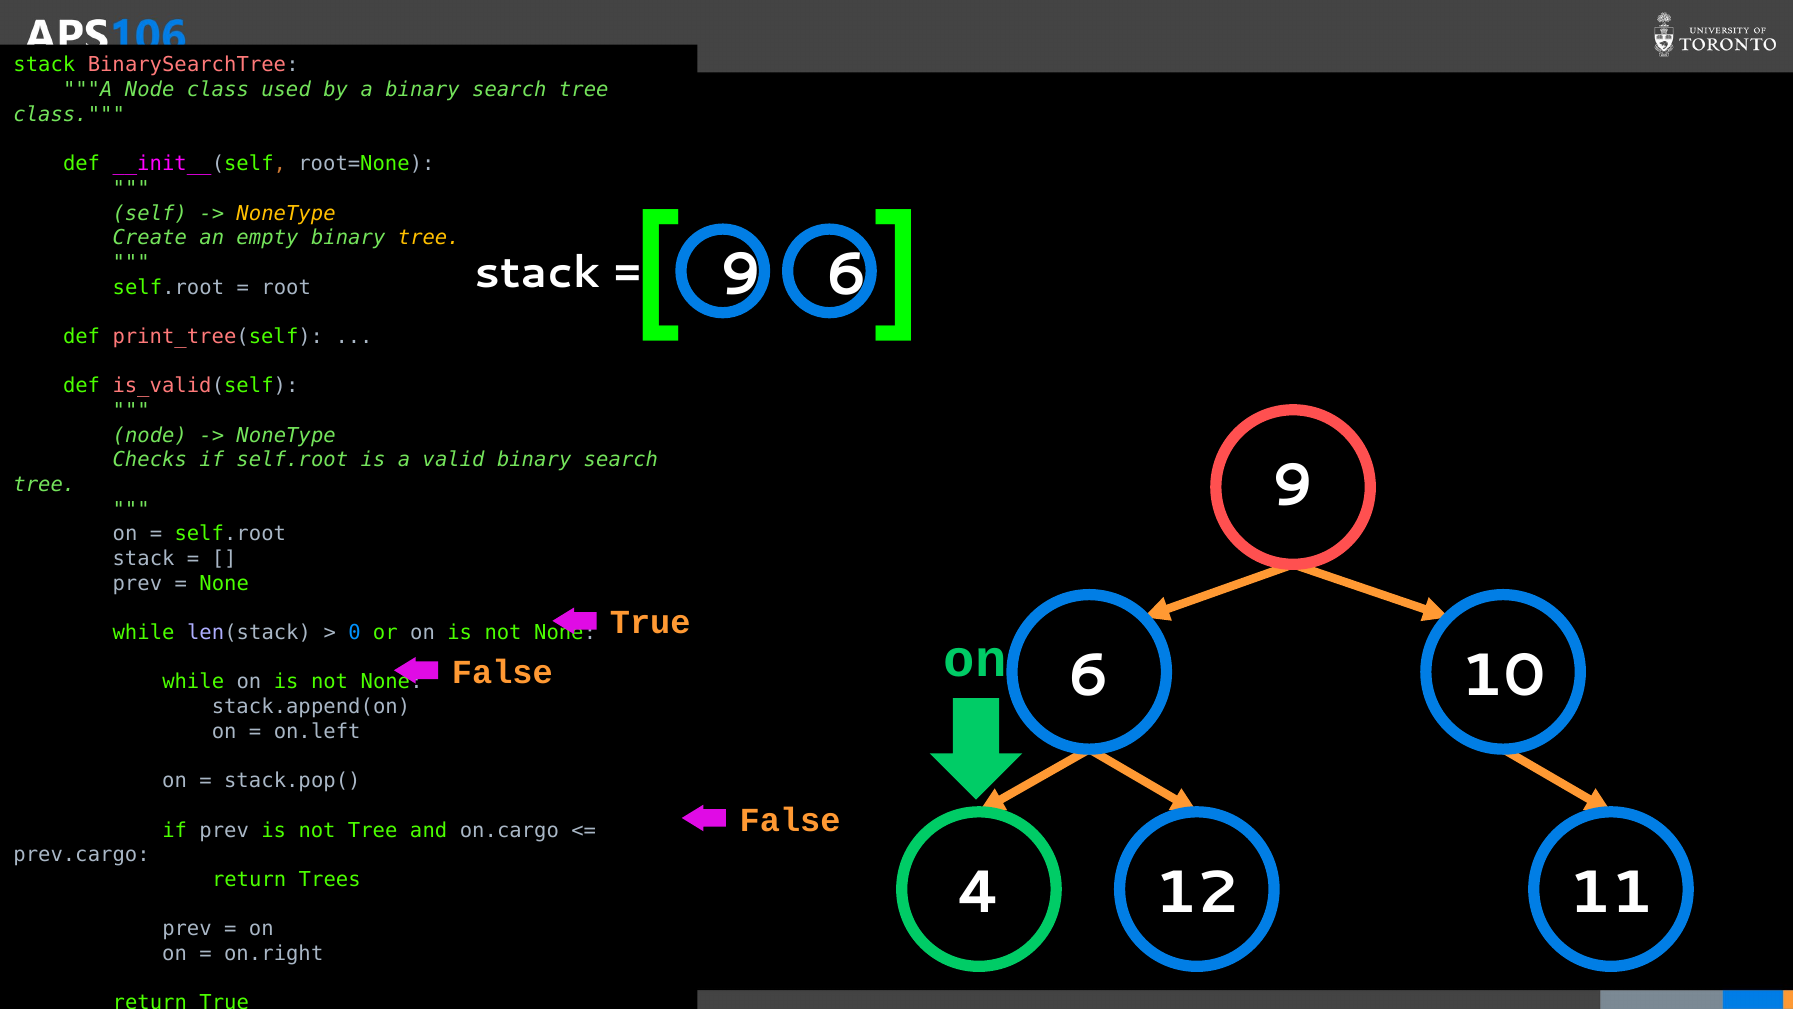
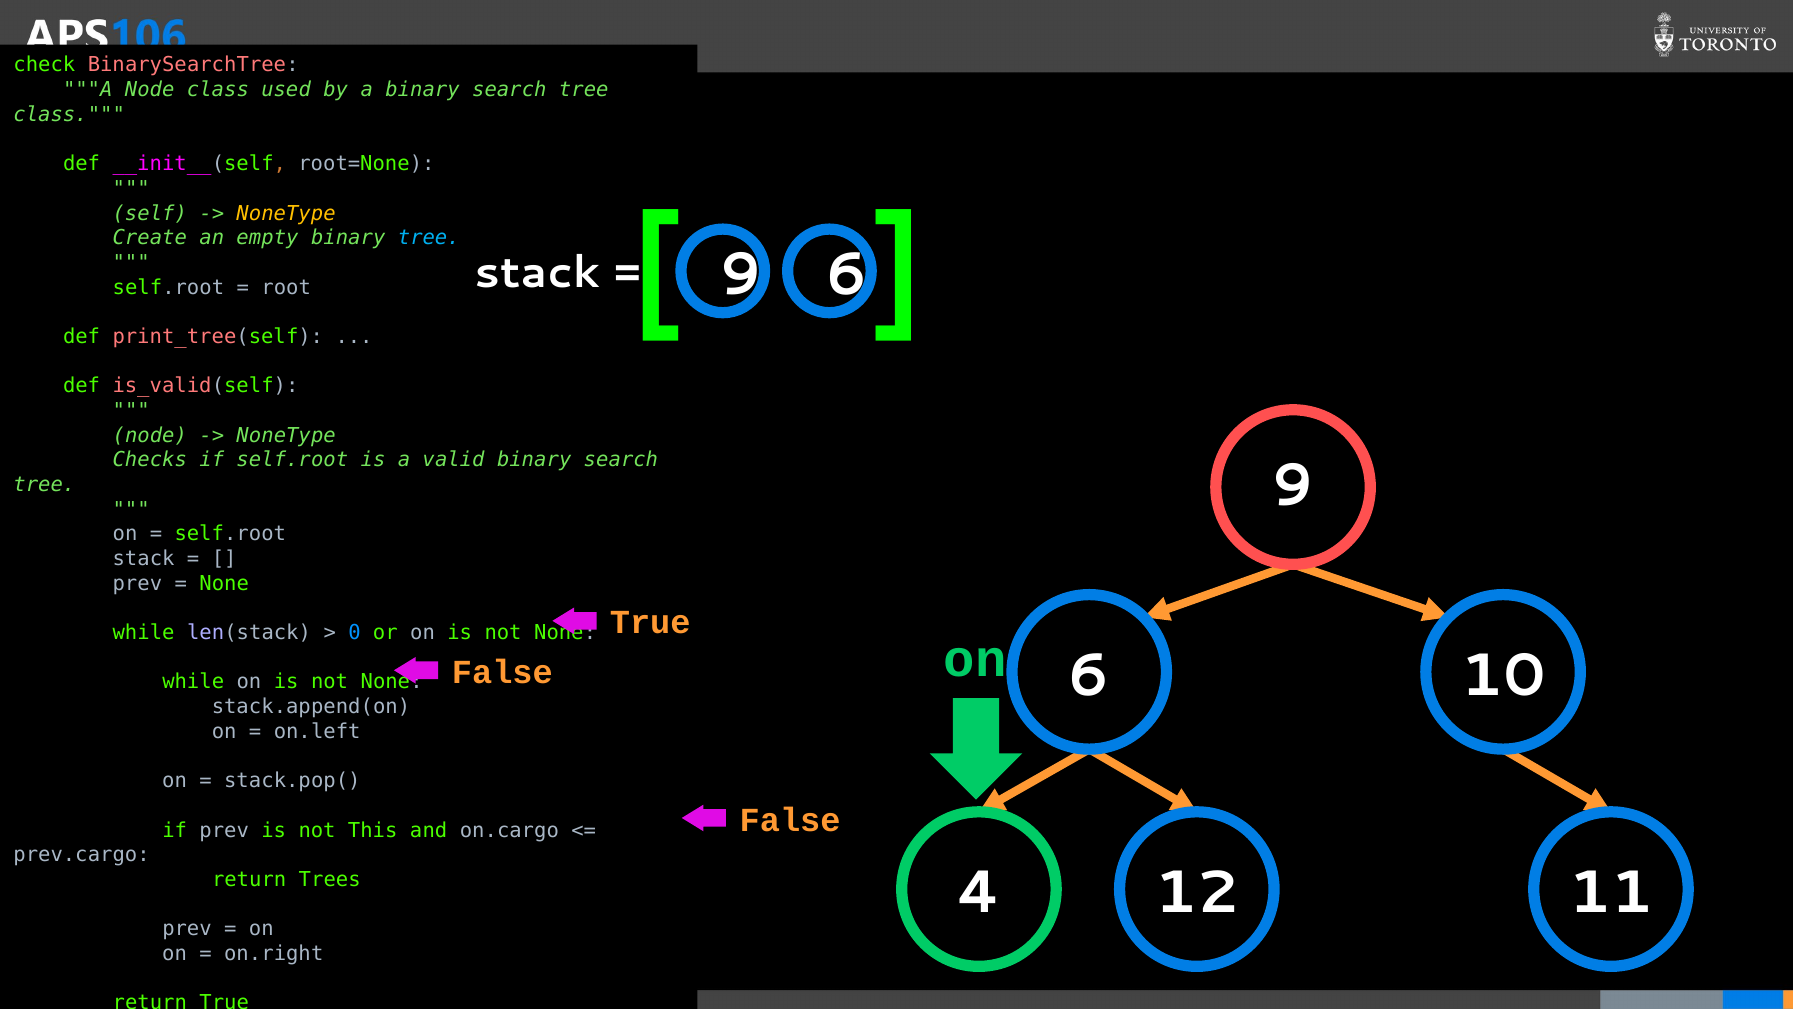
stack at (44, 65): stack -> check
tree at (429, 238) colour: yellow -> light blue
not Tree: Tree -> This
